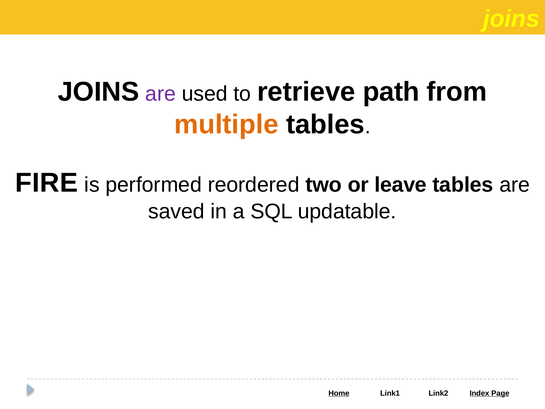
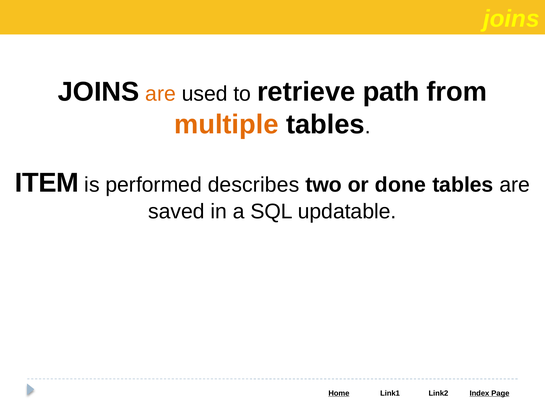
are at (161, 94) colour: purple -> orange
FIRE: FIRE -> ITEM
reordered: reordered -> describes
leave: leave -> done
